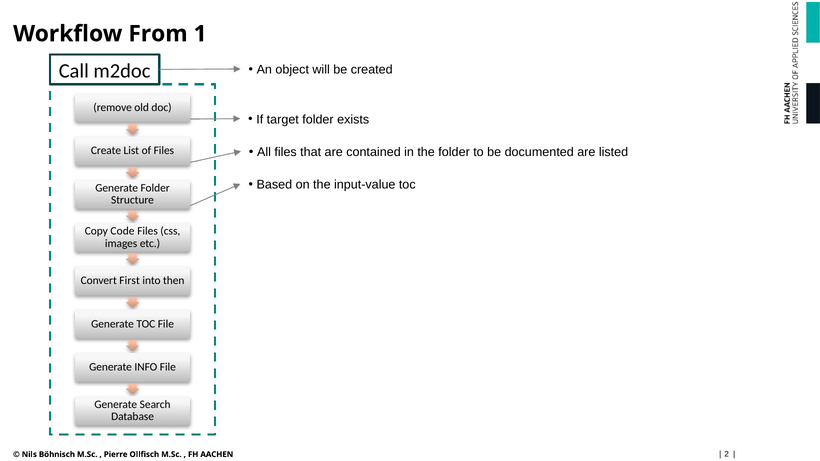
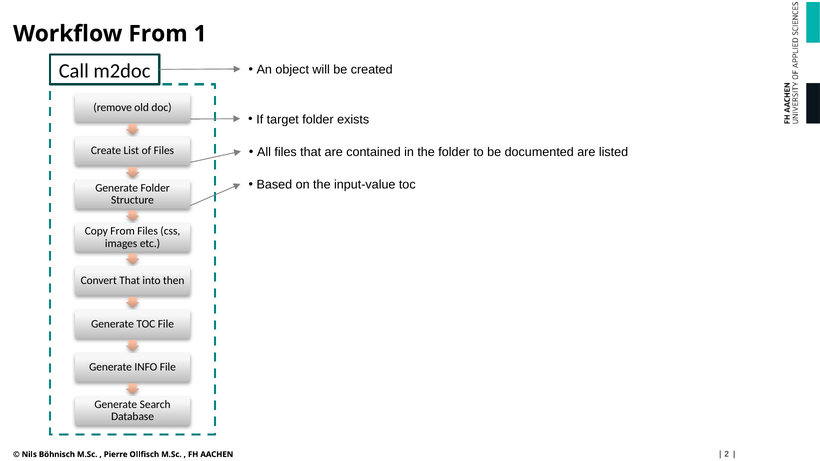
Copy Code: Code -> From
Convert First: First -> That
